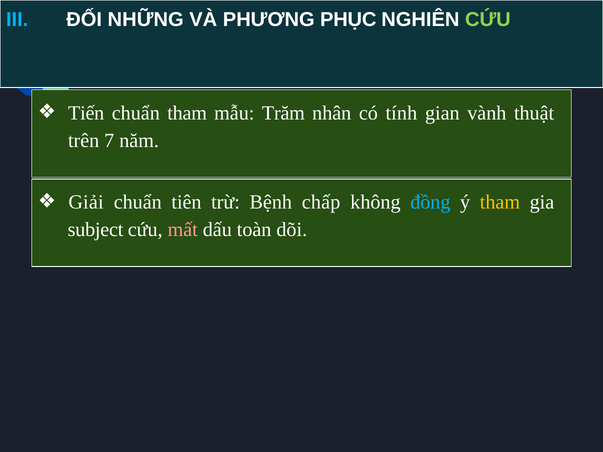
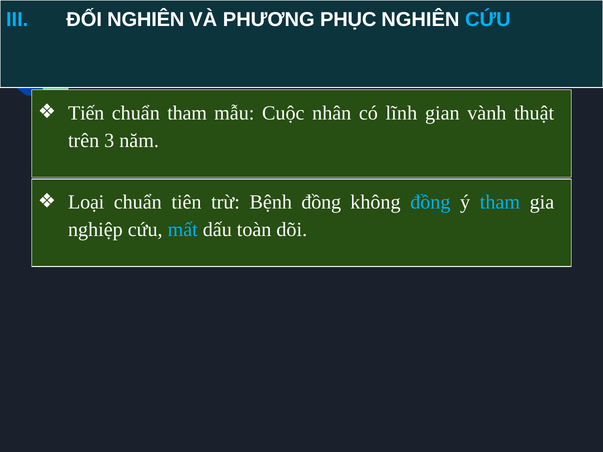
ĐỐI NHỮNG: NHỮNG -> NGHIÊN
CỨU at (488, 20) colour: light green -> light blue
Trăm: Trăm -> Cuộc
tính: tính -> lĩnh
7: 7 -> 3
Giải: Giải -> Loại
Bệnh chấp: chấp -> đồng
tham at (500, 202) colour: yellow -> light blue
subject: subject -> nghiệp
mất colour: pink -> light blue
